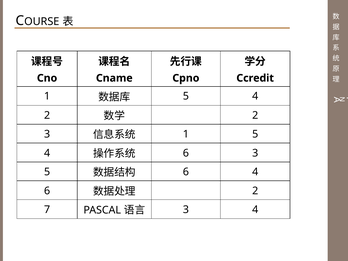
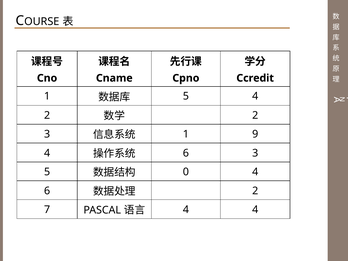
1 5: 5 -> 9
6 at (186, 172): 6 -> 0
3 at (186, 210): 3 -> 4
